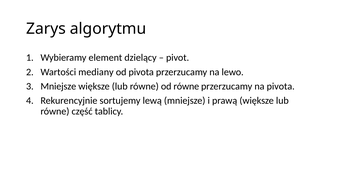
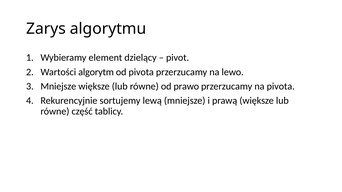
mediany: mediany -> algorytm
od równe: równe -> prawo
